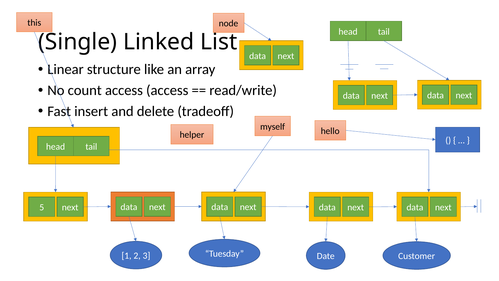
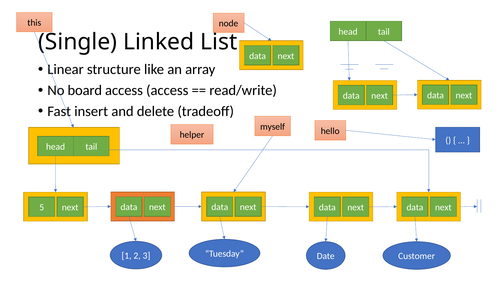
count: count -> board
